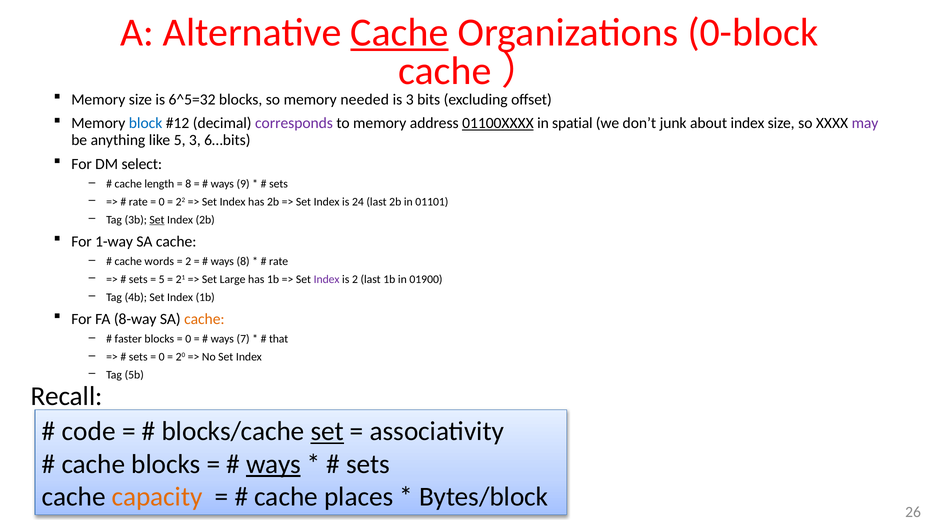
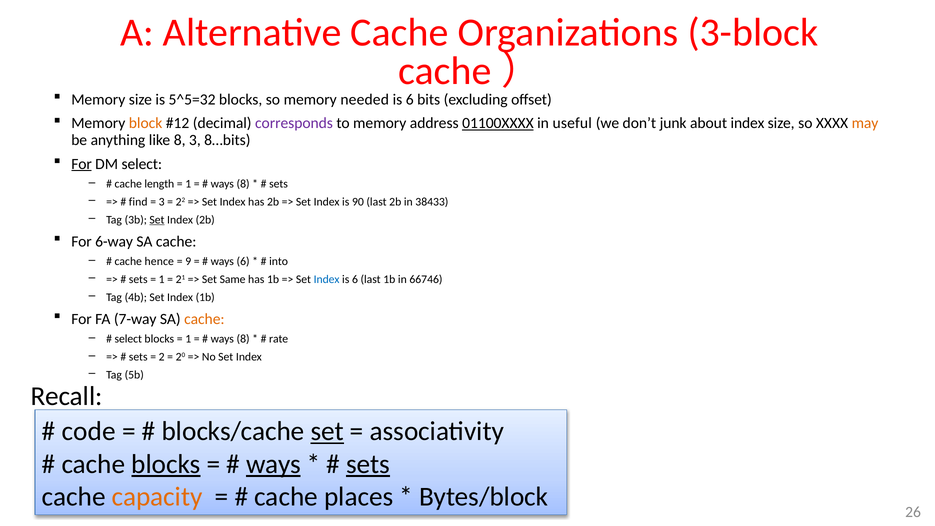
Cache at (399, 33) underline: present -> none
0-block: 0-block -> 3-block
6^5=32: 6^5=32 -> 5^5=32
3 at (410, 99): 3 -> 6
block colour: blue -> orange
spatial: spatial -> useful
may colour: purple -> orange
like 5: 5 -> 8
6…bits: 6…bits -> 8…bits
For at (82, 164) underline: none -> present
8 at (188, 184): 8 -> 1
9 at (243, 184): 9 -> 8
rate at (138, 202): rate -> find
0 at (162, 202): 0 -> 3
24: 24 -> 90
01101: 01101 -> 38433
1-way: 1-way -> 6-way
words: words -> hence
2 at (188, 261): 2 -> 9
ways 8: 8 -> 6
rate at (279, 261): rate -> into
5 at (162, 279): 5 -> 1
Large: Large -> Same
Index at (327, 279) colour: purple -> blue
2 at (355, 279): 2 -> 6
01900: 01900 -> 66746
8-way: 8-way -> 7-way
faster at (128, 339): faster -> select
0 at (188, 339): 0 -> 1
7 at (243, 339): 7 -> 8
that: that -> rate
0 at (162, 357): 0 -> 2
blocks at (166, 464) underline: none -> present
sets at (368, 464) underline: none -> present
